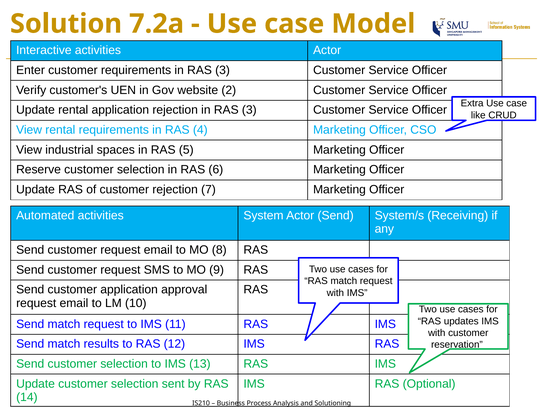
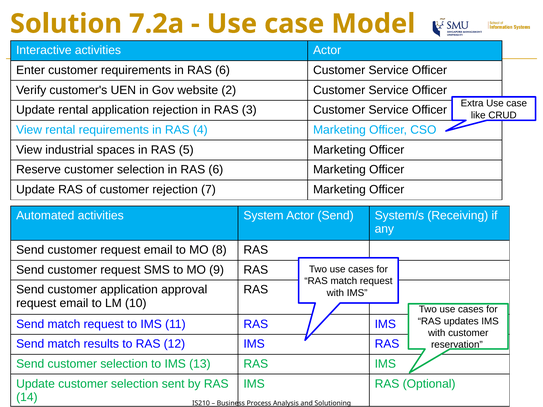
requirements in RAS 3: 3 -> 6
